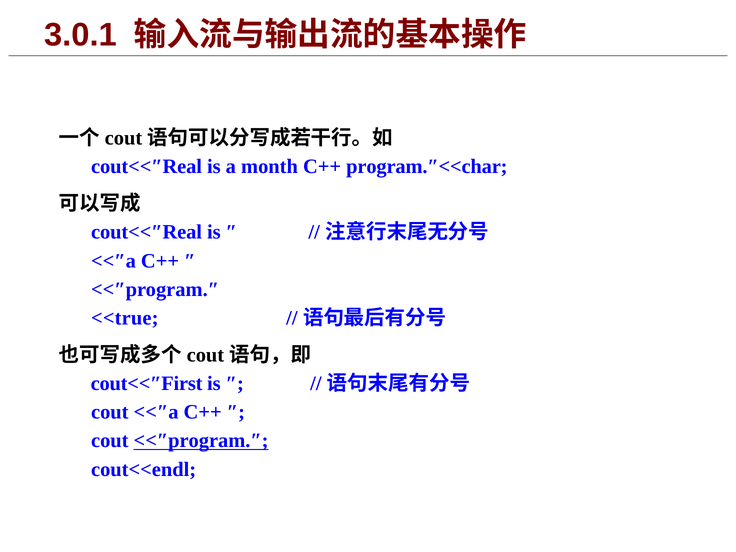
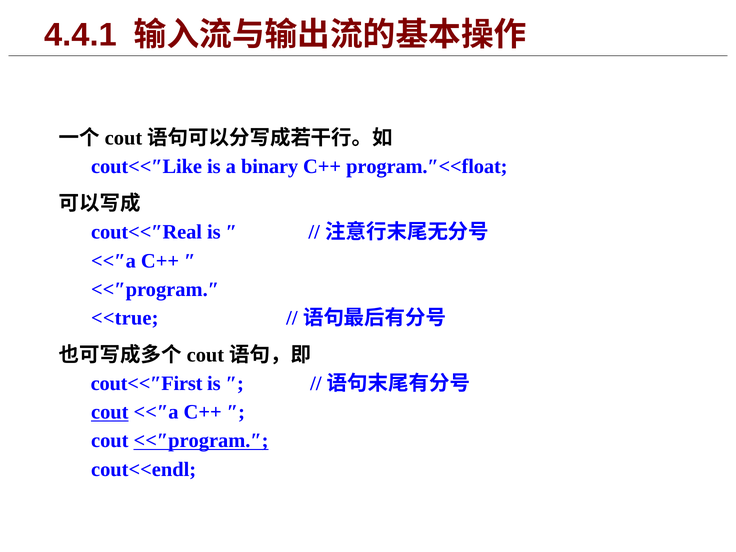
3.0.1: 3.0.1 -> 4.4.1
cout<<″Real at (147, 167): cout<<″Real -> cout<<″Like
month: month -> binary
program.″<<char: program.″<<char -> program.″<<float
cout at (110, 412) underline: none -> present
